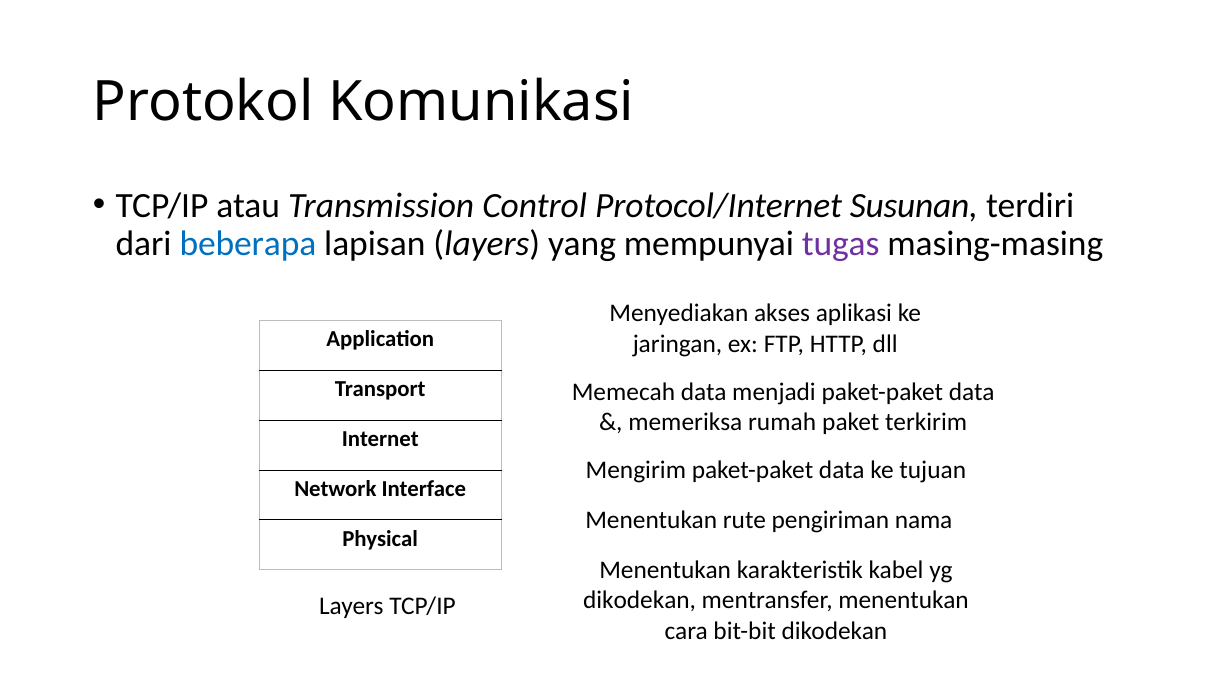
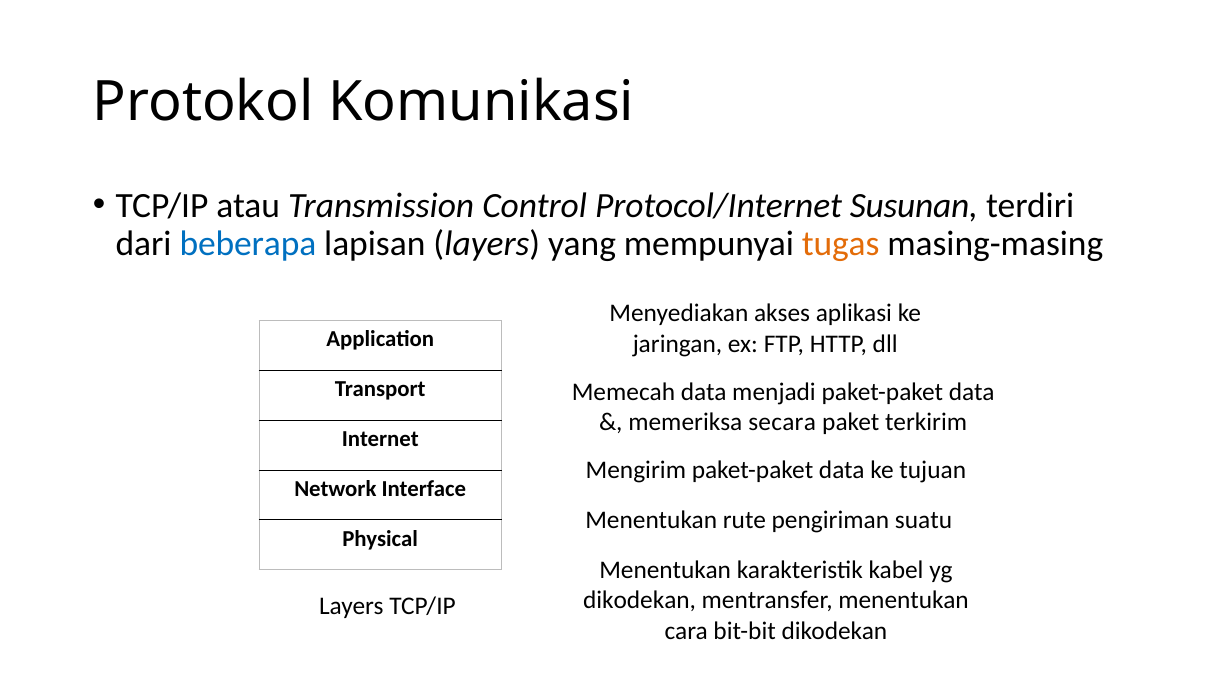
tugas colour: purple -> orange
rumah: rumah -> secara
nama: nama -> suatu
